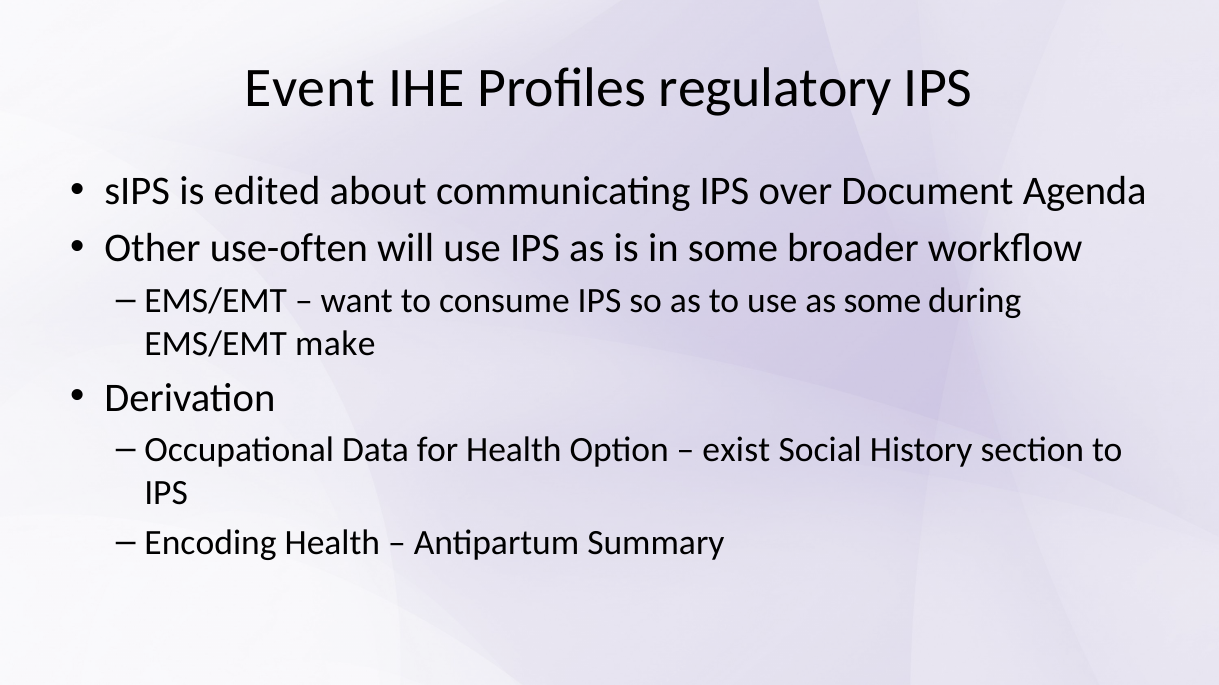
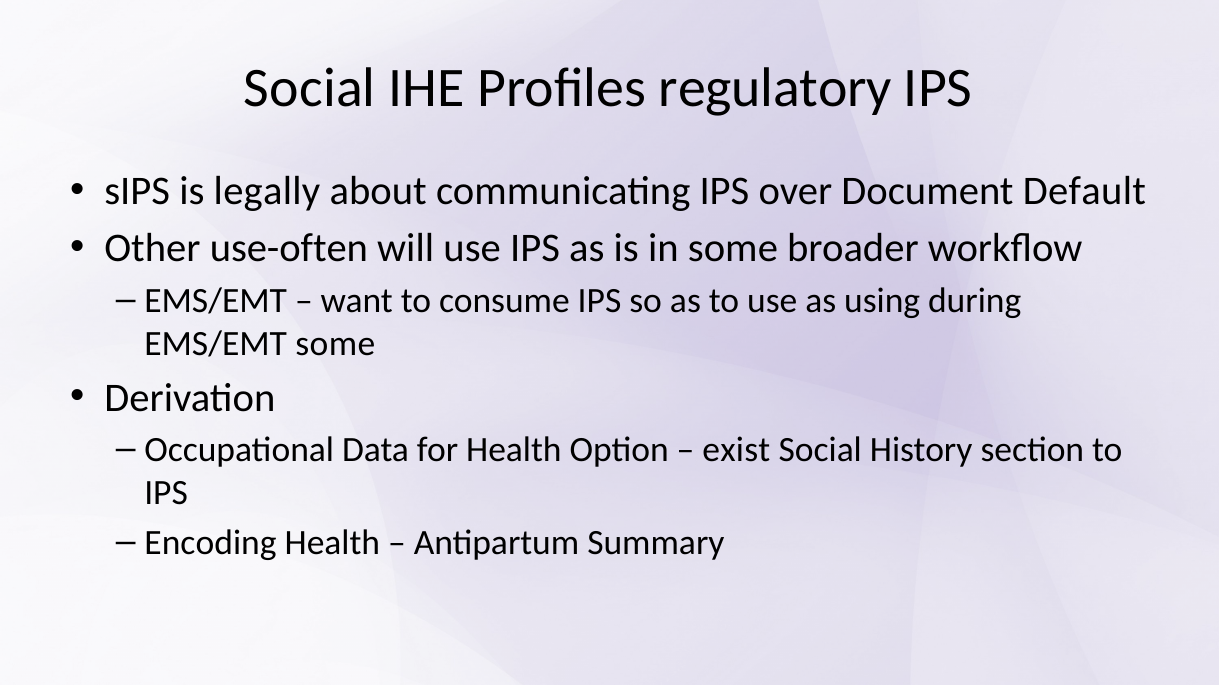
Event at (310, 89): Event -> Social
edited: edited -> legally
Agenda: Agenda -> Default
as some: some -> using
EMS/EMT make: make -> some
